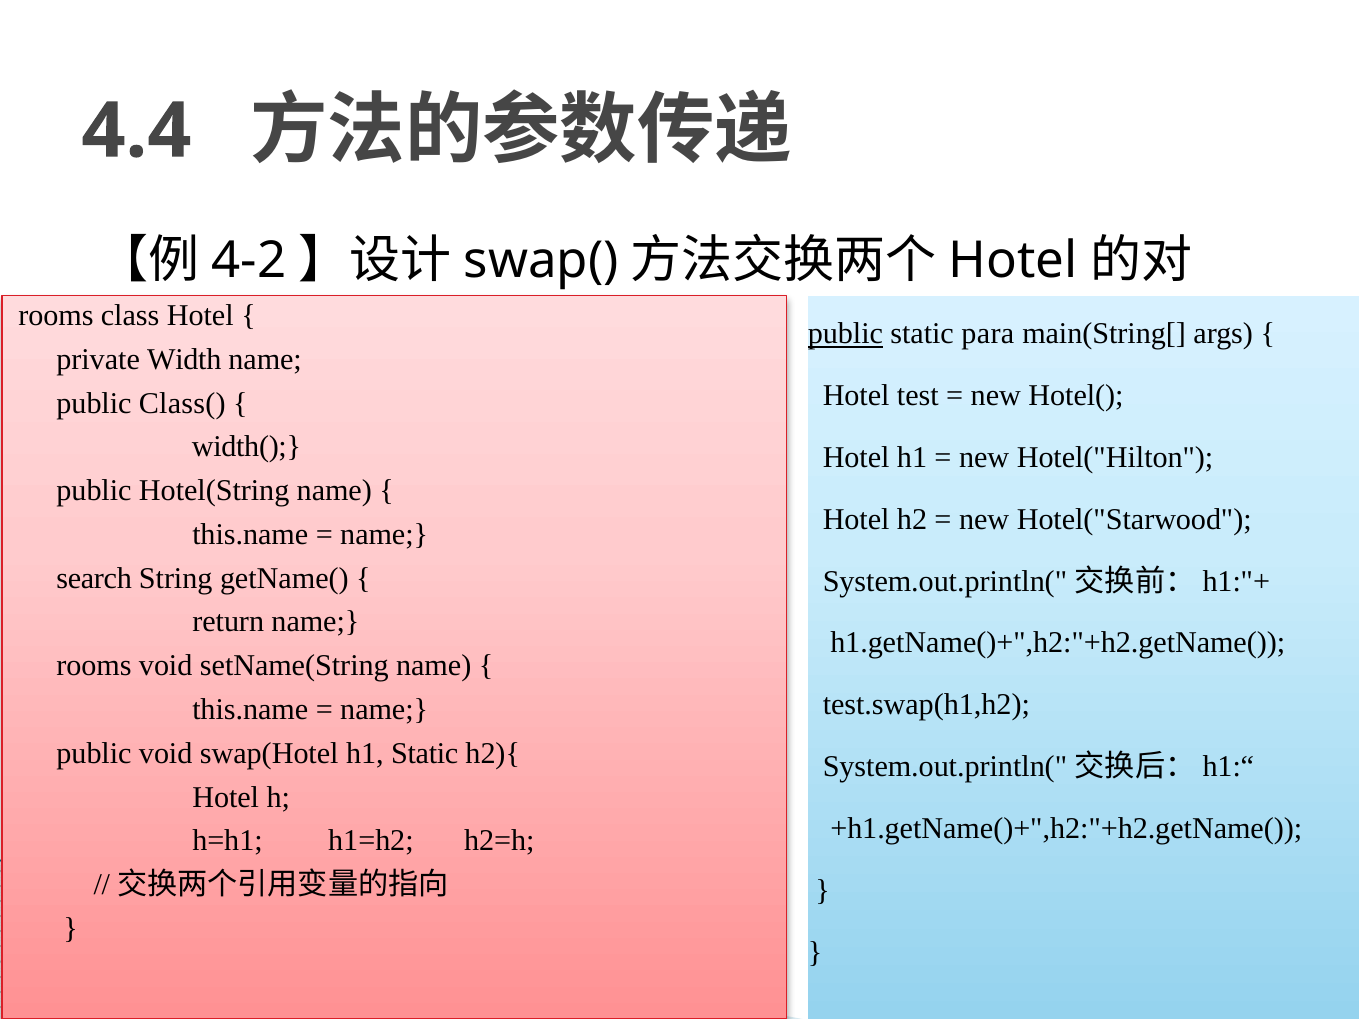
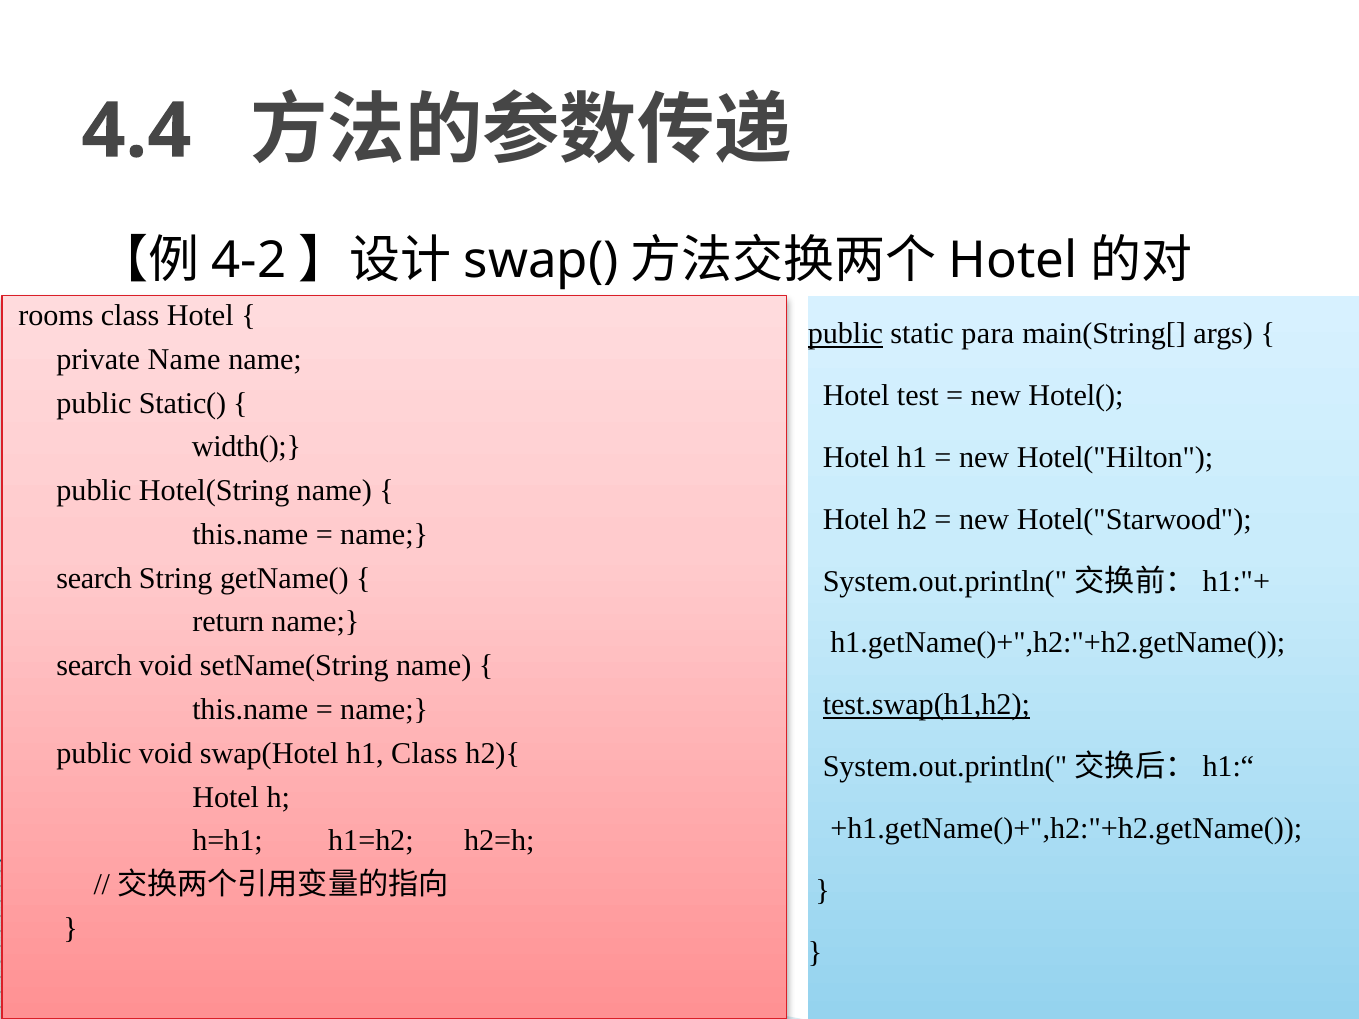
private Width: Width -> Name
Class(: Class( -> Static(
rooms at (94, 666): rooms -> search
test.swap(h1,h2 underline: none -> present
h1 Static: Static -> Class
